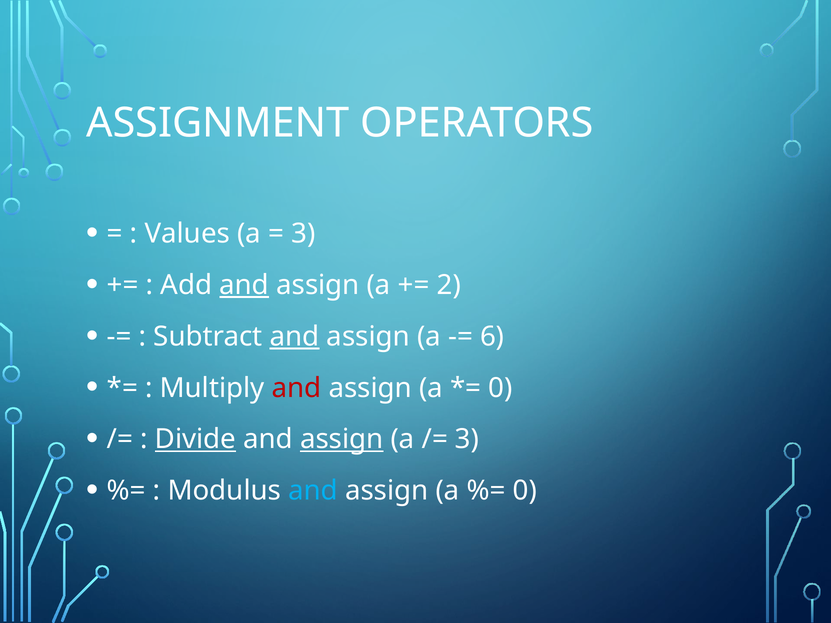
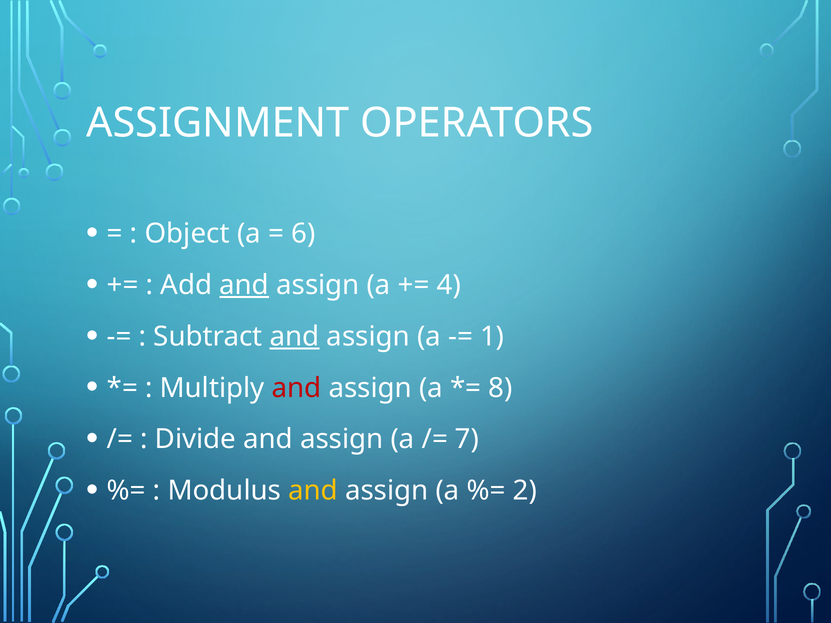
Values: Values -> Object
3 at (303, 234): 3 -> 6
2: 2 -> 4
6: 6 -> 1
0 at (501, 388): 0 -> 8
Divide underline: present -> none
assign at (342, 440) underline: present -> none
3 at (467, 440): 3 -> 7
and at (313, 491) colour: light blue -> yellow
0 at (525, 491): 0 -> 2
